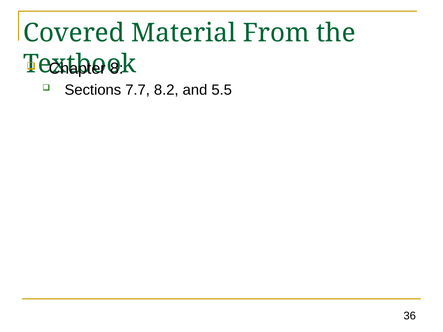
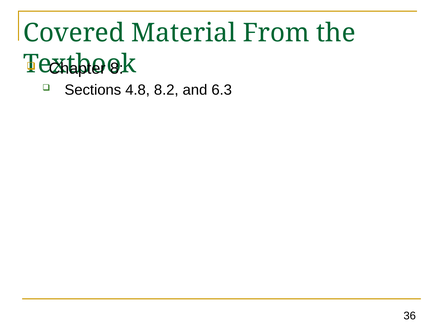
7.7: 7.7 -> 4.8
5.5: 5.5 -> 6.3
